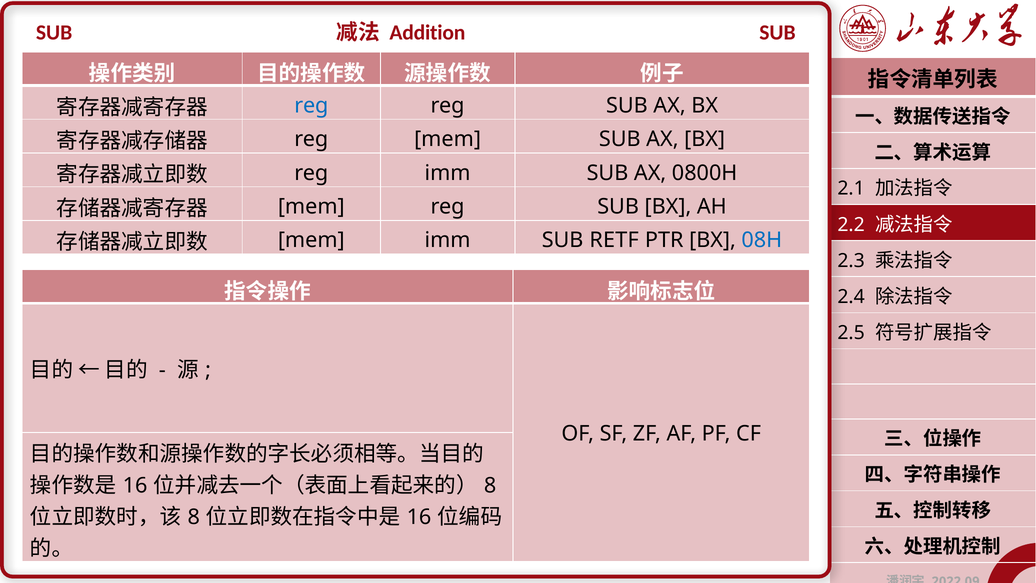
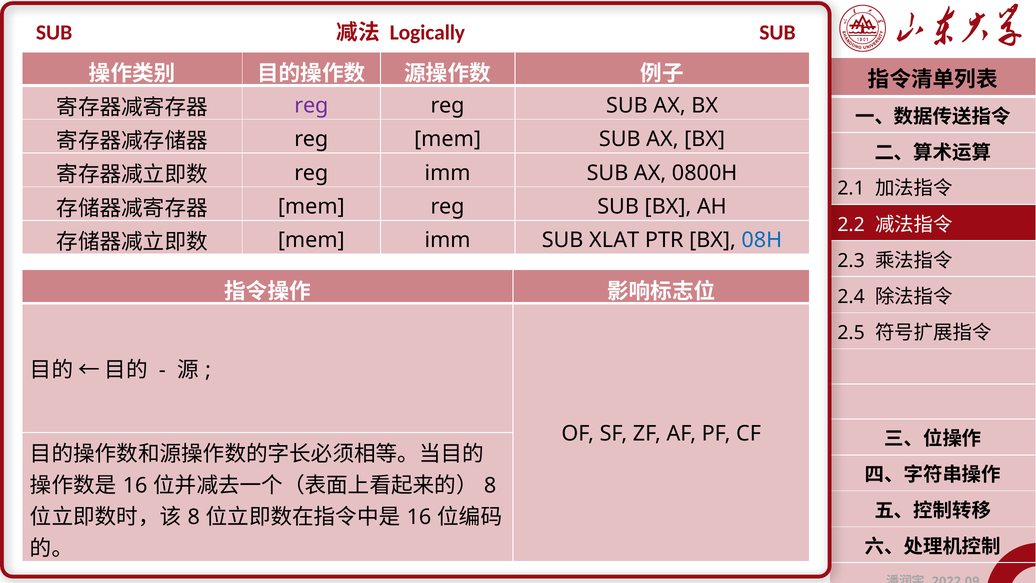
Addition: Addition -> Logically
reg at (311, 105) colour: blue -> purple
RETF: RETF -> XLAT
